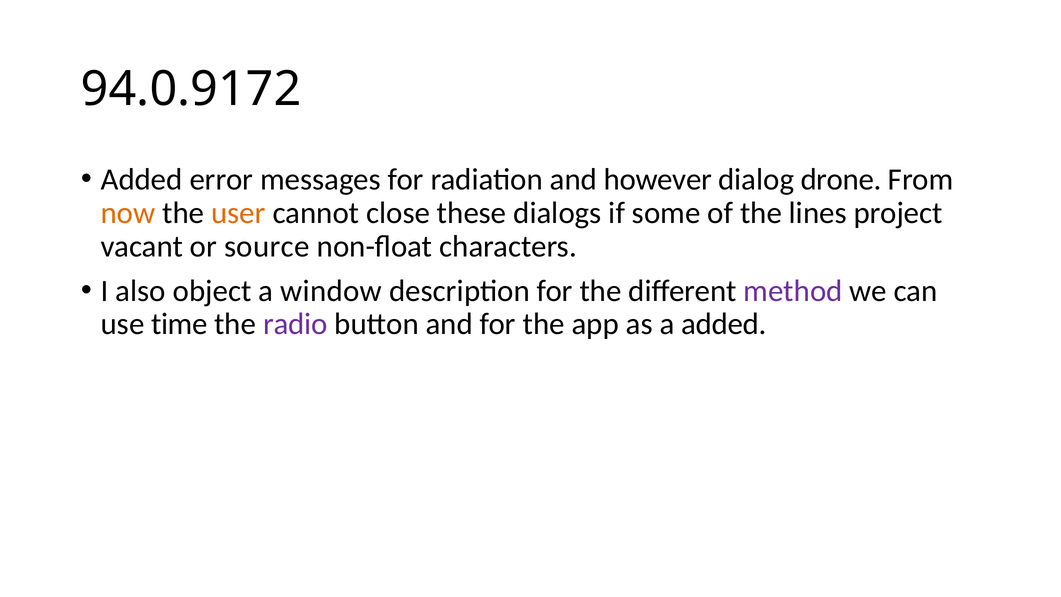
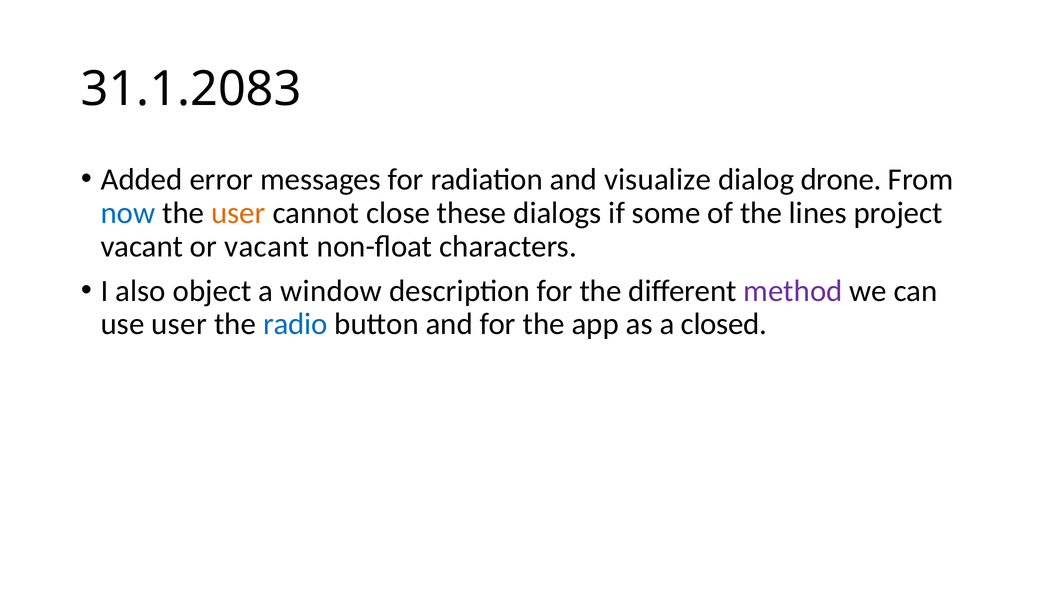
94.0.9172: 94.0.9172 -> 31.1.2083
however: however -> visualize
now colour: orange -> blue
or source: source -> vacant
use time: time -> user
radio colour: purple -> blue
a added: added -> closed
